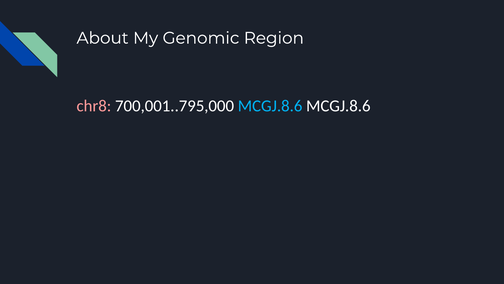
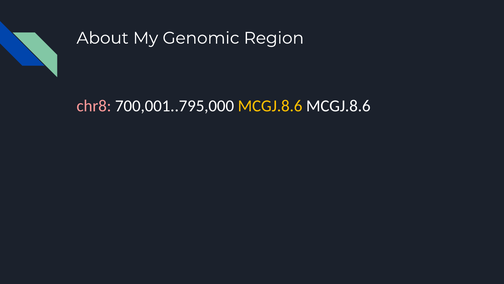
MCGJ.8.6 at (270, 106) colour: light blue -> yellow
